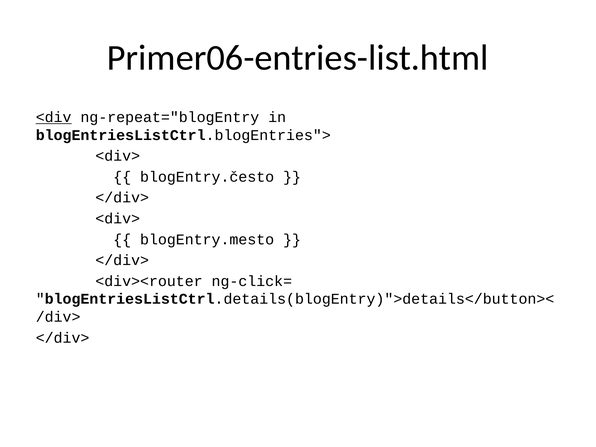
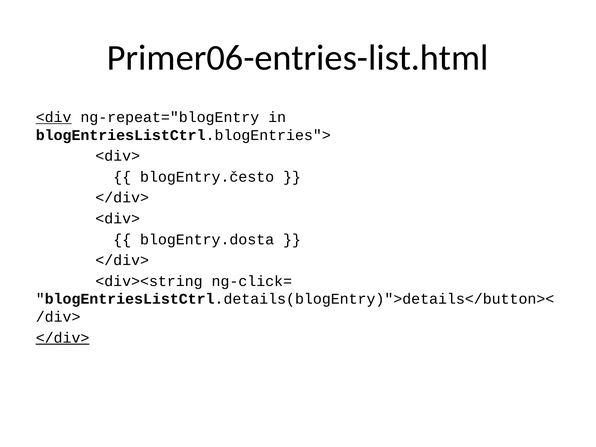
blogEntry.mesto: blogEntry.mesto -> blogEntry.dosta
<div><router: <div><router -> <div><string
</div> at (63, 338) underline: none -> present
